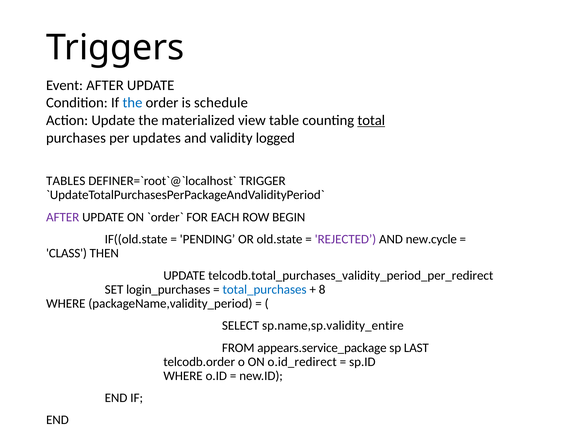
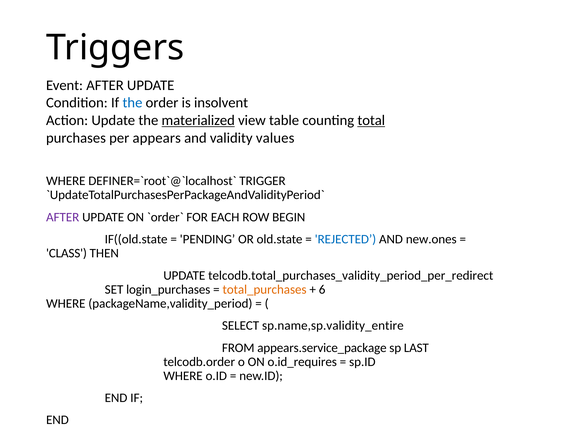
schedule: schedule -> insolvent
materialized underline: none -> present
updates: updates -> appears
logged: logged -> values
TABLES at (66, 181): TABLES -> WHERE
REJECTED colour: purple -> blue
new.cycle: new.cycle -> new.ones
total_purchases colour: blue -> orange
8: 8 -> 6
o.id_redirect: o.id_redirect -> o.id_requires
